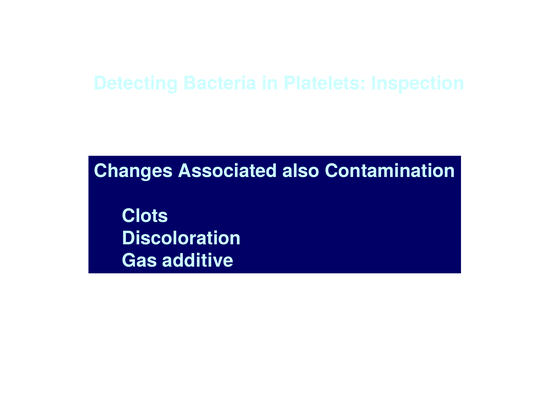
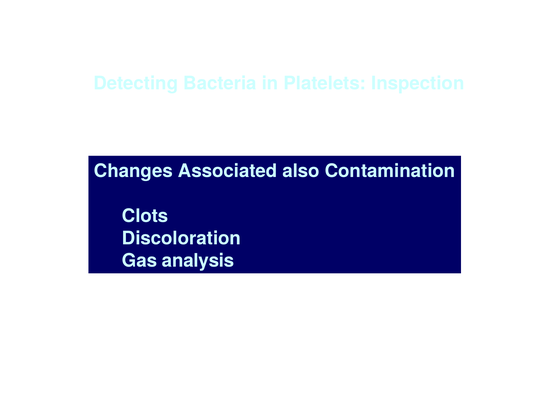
additive: additive -> analysis
